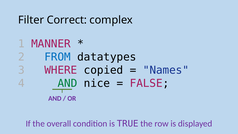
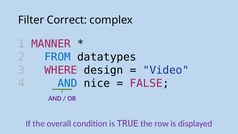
copied: copied -> design
Names: Names -> Video
AND at (67, 83) colour: green -> blue
